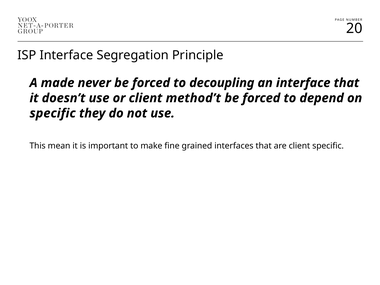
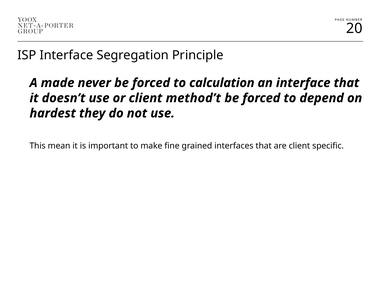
decoupling: decoupling -> calculation
specific at (53, 113): specific -> hardest
